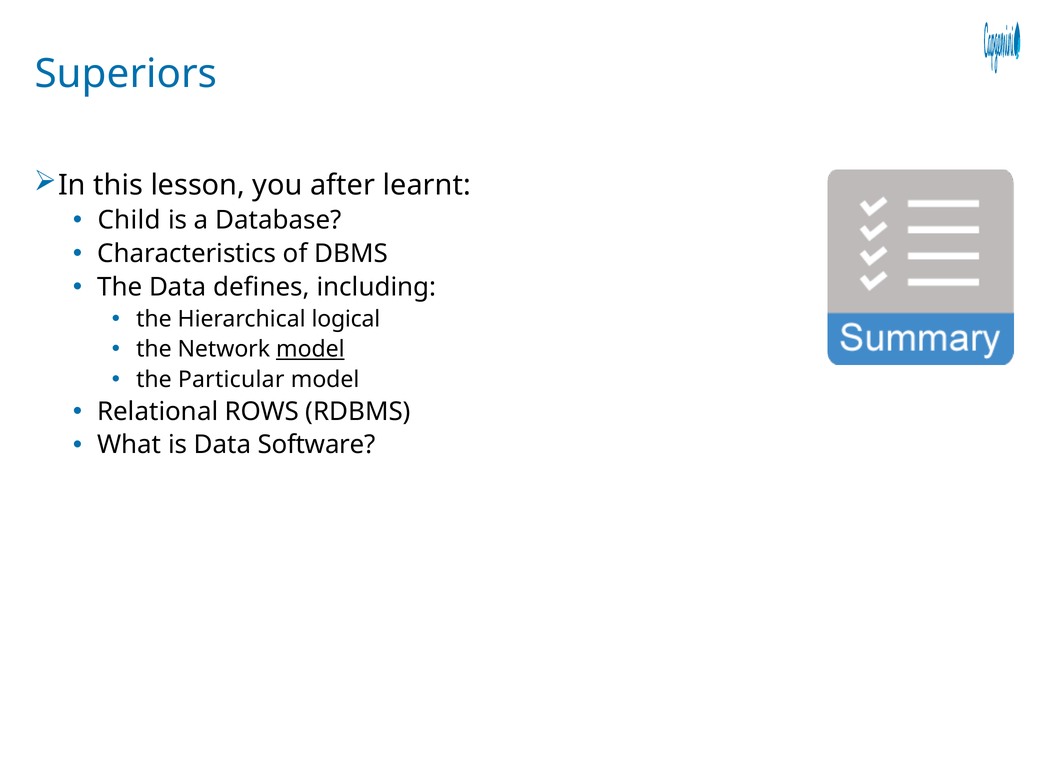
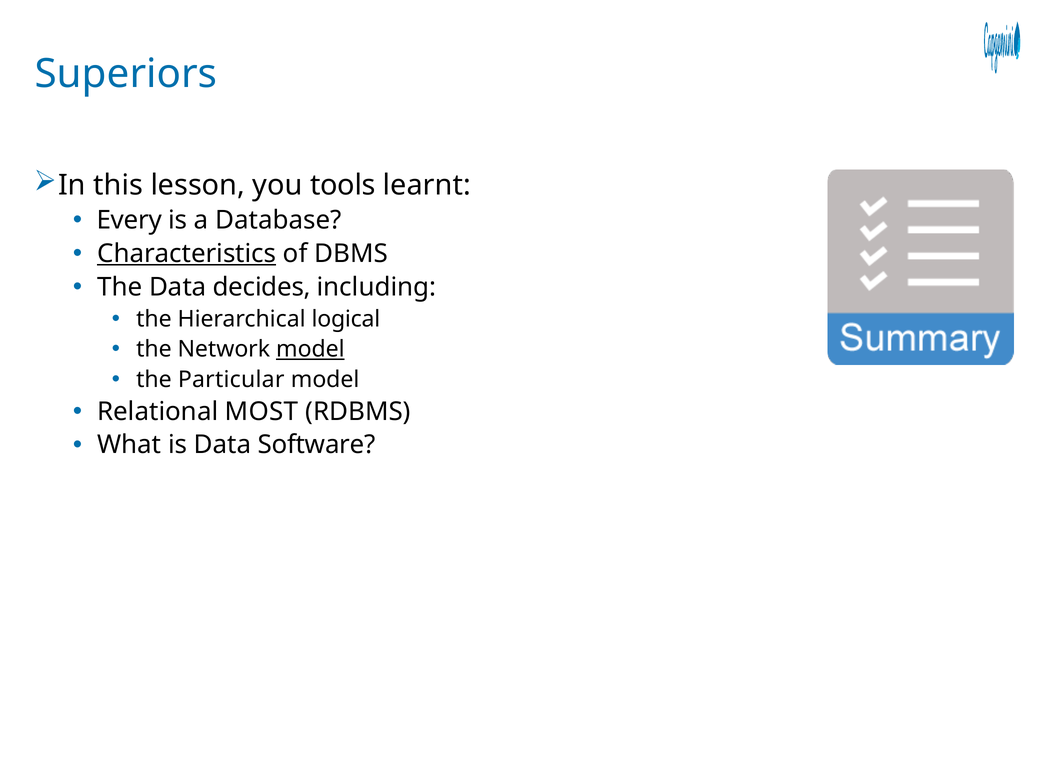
after: after -> tools
Child: Child -> Every
Characteristics underline: none -> present
defines: defines -> decides
ROWS: ROWS -> MOST
